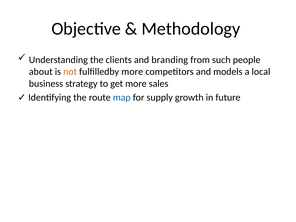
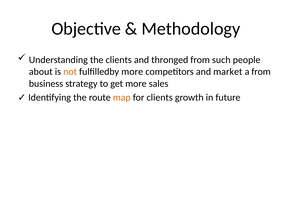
branding: branding -> thronged
models: models -> market
a local: local -> from
map colour: blue -> orange
for supply: supply -> clients
